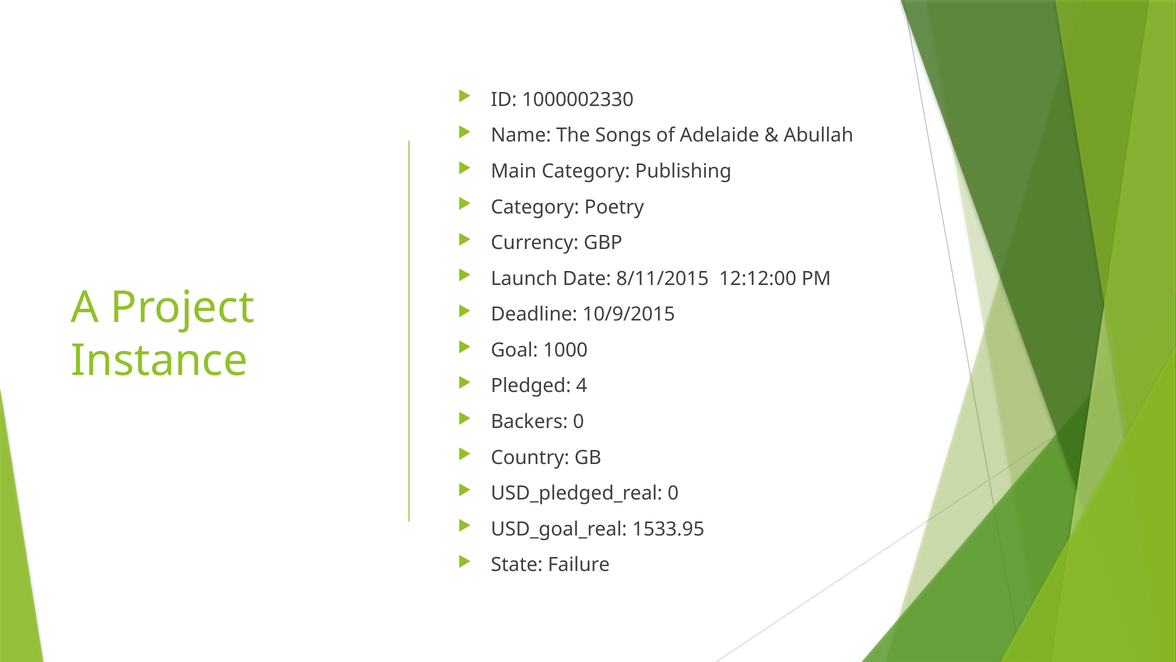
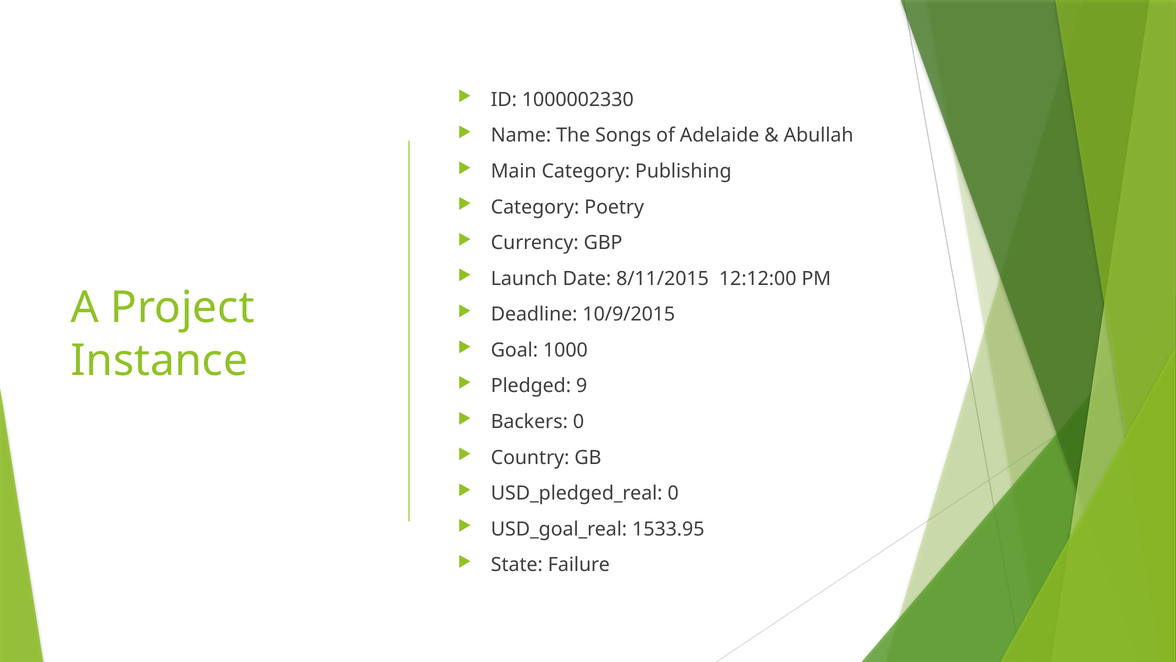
4: 4 -> 9
